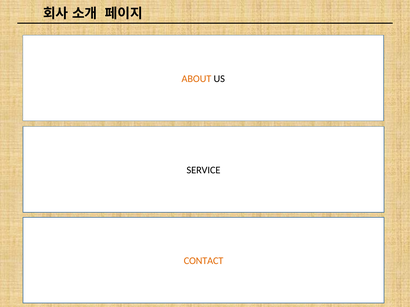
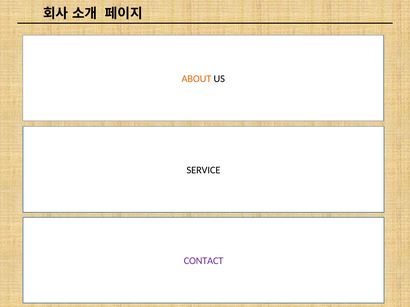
CONTACT colour: orange -> purple
